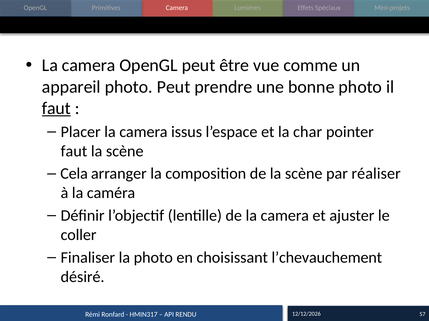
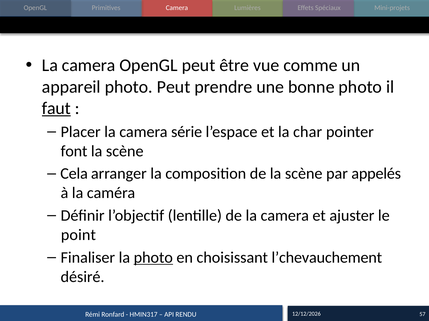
issus: issus -> série
faut at (74, 151): faut -> font
réaliser: réaliser -> appelés
coller: coller -> point
photo at (153, 258) underline: none -> present
